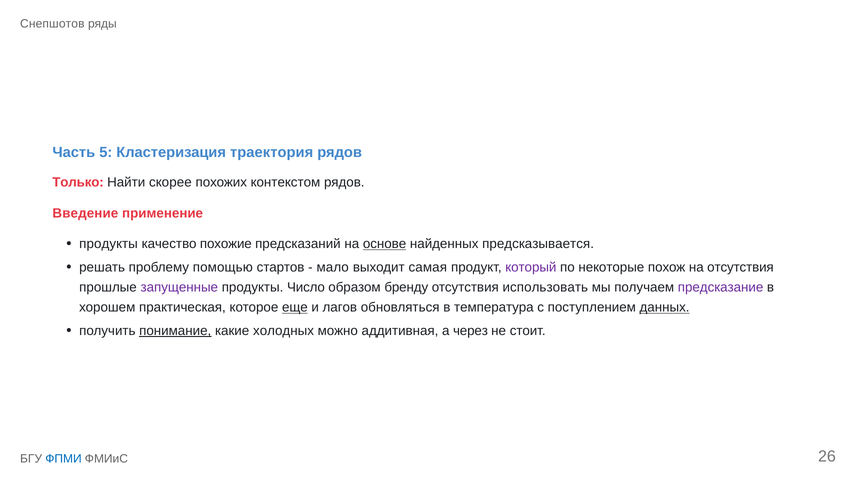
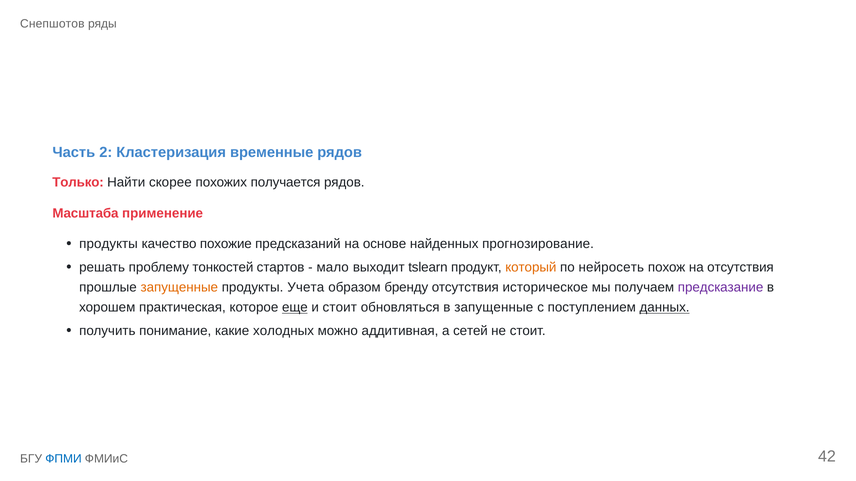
5: 5 -> 2
траектория: траектория -> временные
контекстом: контекстом -> получается
Введение: Введение -> Масштаба
основе underline: present -> none
предсказывается: предсказывается -> прогнозирование
помощью: помощью -> тонкостей
самая: самая -> tslearn
который colour: purple -> orange
некоторые: некоторые -> нейросеть
запущенные at (179, 288) colour: purple -> orange
Число: Число -> Учета
использовать: использовать -> историческое
и лагов: лагов -> стоит
в температура: температура -> запущенные
понимание underline: present -> none
через: через -> сетей
26: 26 -> 42
